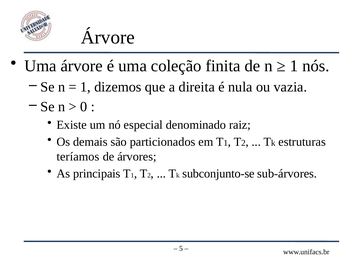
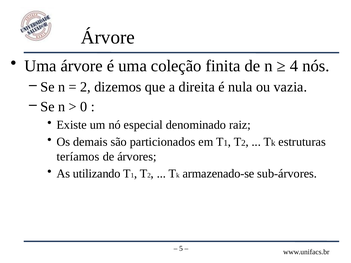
1 at (294, 66): 1 -> 4
1 at (85, 87): 1 -> 2
principais: principais -> utilizando
subconjunto-se: subconjunto-se -> armazenado-se
